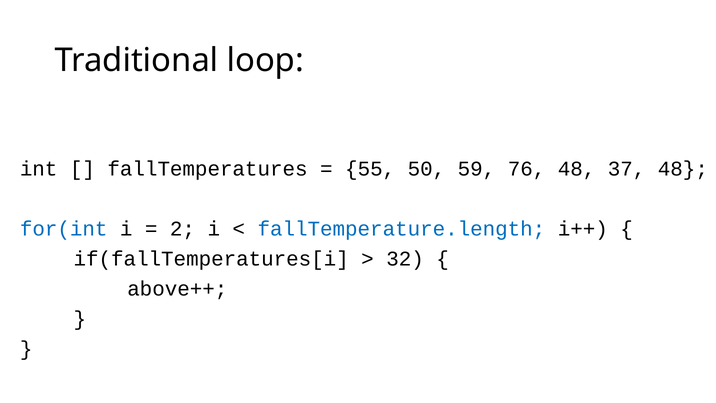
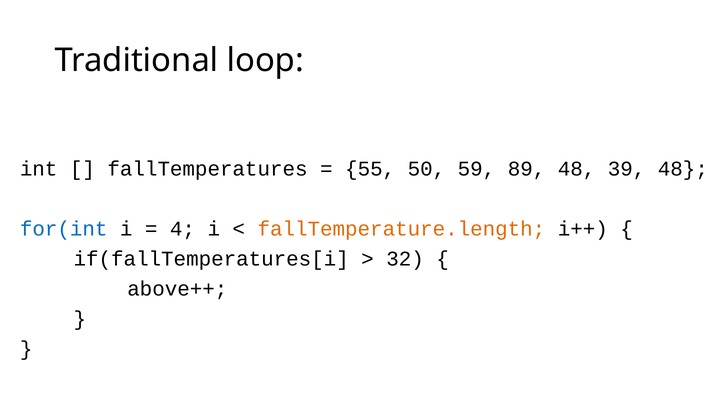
76: 76 -> 89
37: 37 -> 39
2: 2 -> 4
fallTemperature.length colour: blue -> orange
